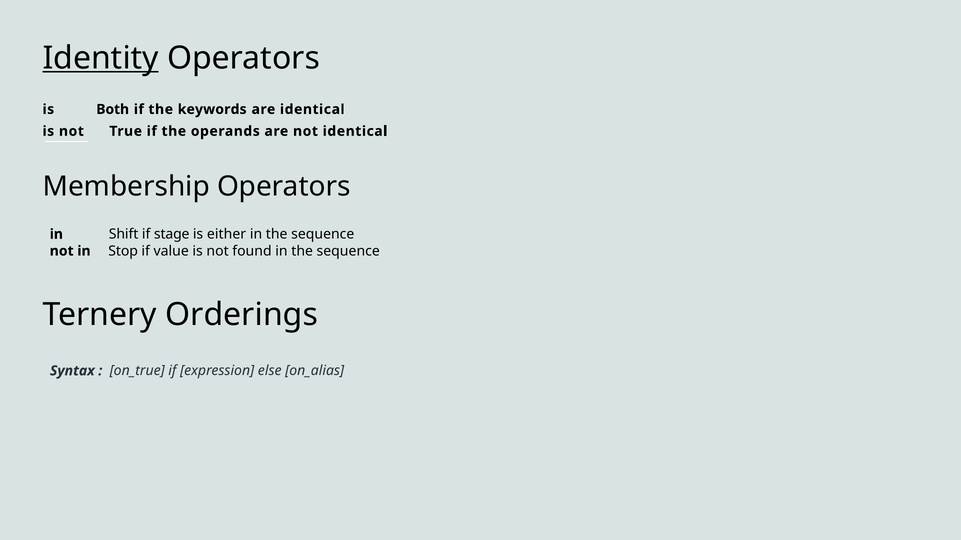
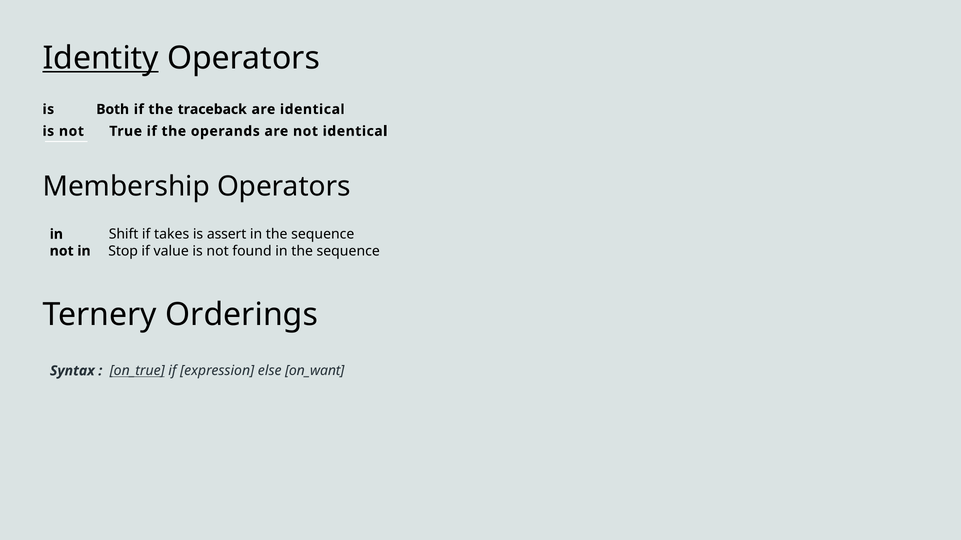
keywords: keywords -> traceback
stage: stage -> takes
either: either -> assert
on_true underline: none -> present
on_alias: on_alias -> on_want
